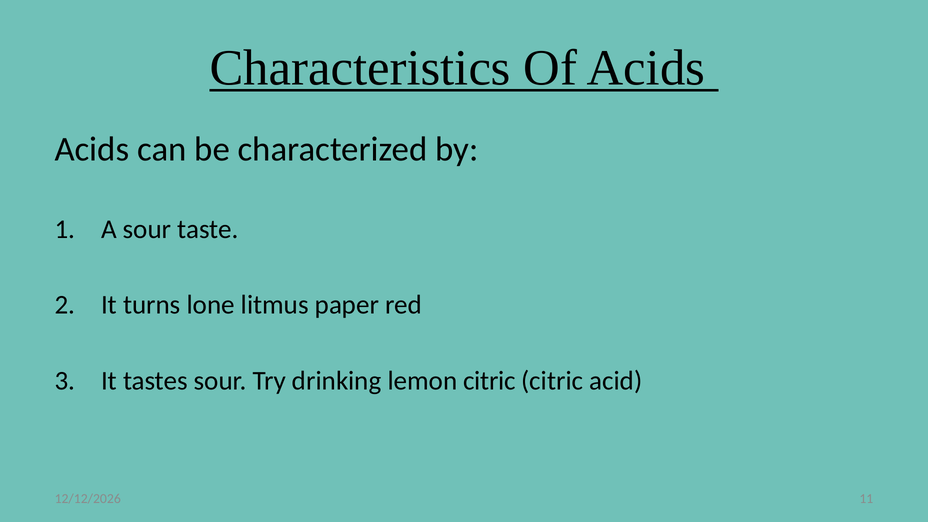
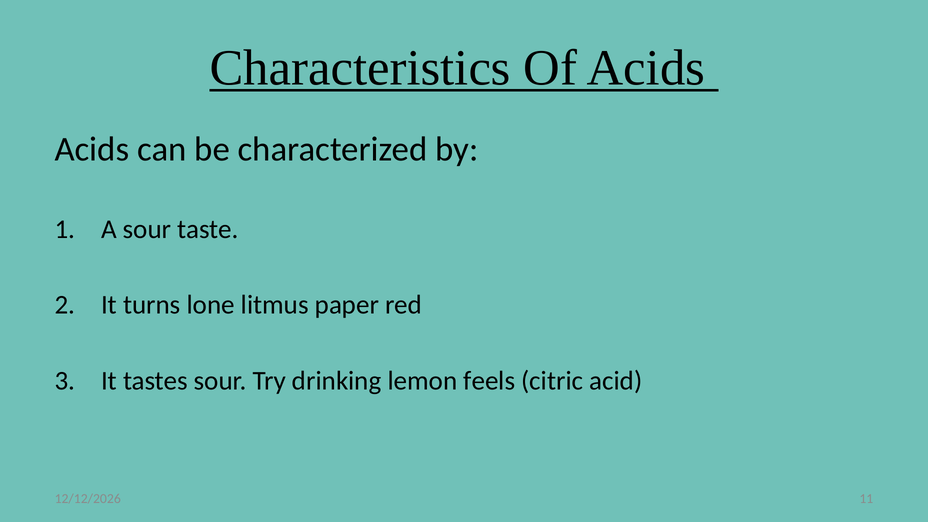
lemon citric: citric -> feels
